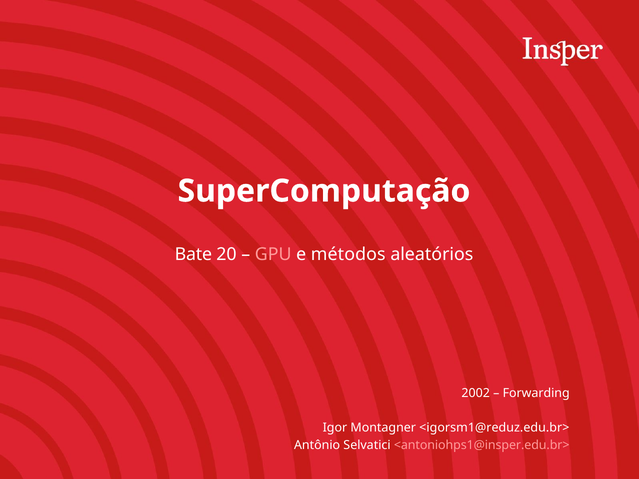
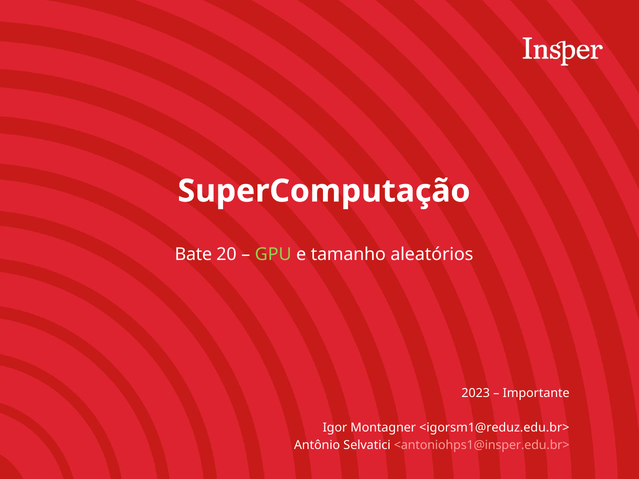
GPU colour: pink -> light green
métodos: métodos -> tamanho
2002: 2002 -> 2023
Forwarding: Forwarding -> Importante
